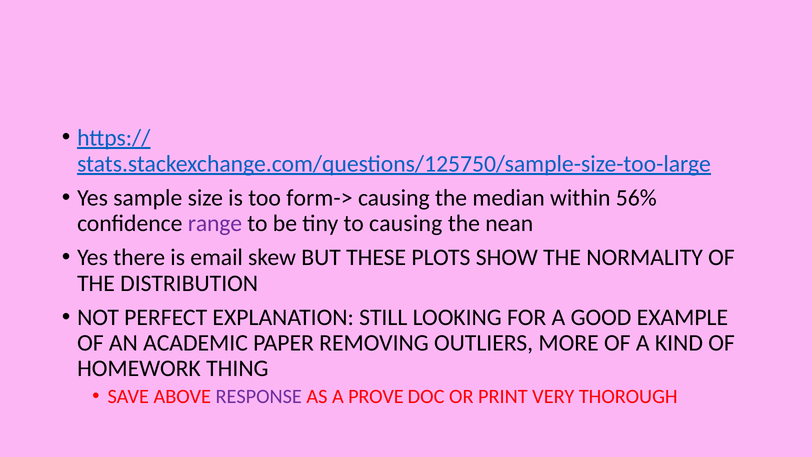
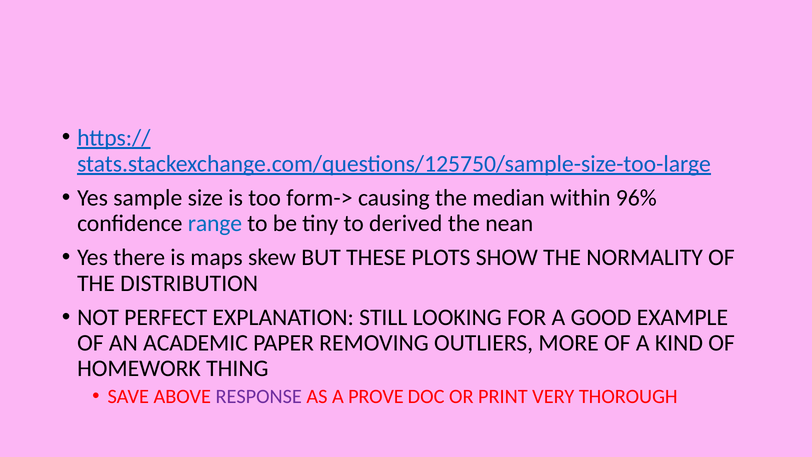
56%: 56% -> 96%
range colour: purple -> blue
to causing: causing -> derived
email: email -> maps
